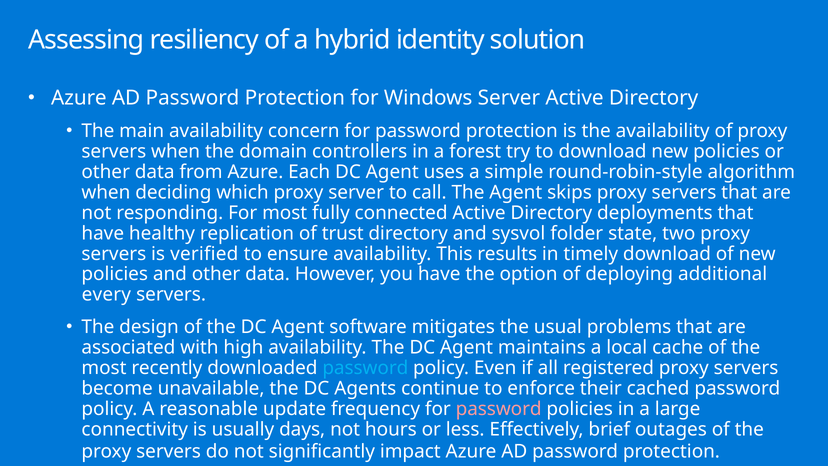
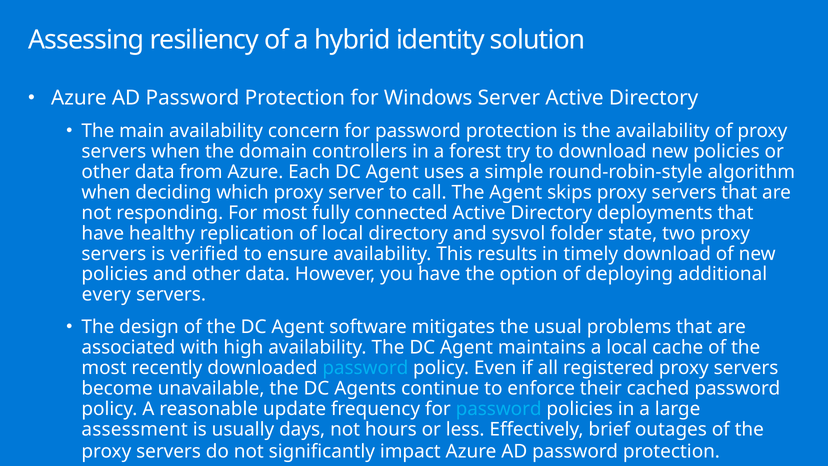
of trust: trust -> local
password at (499, 409) colour: pink -> light blue
connectivity: connectivity -> assessment
